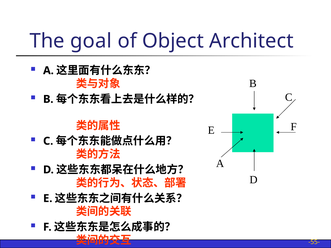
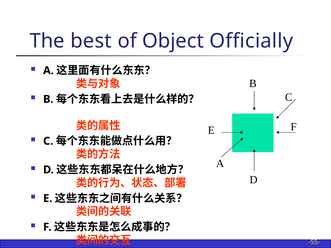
goal: goal -> best
Architect: Architect -> Officially
